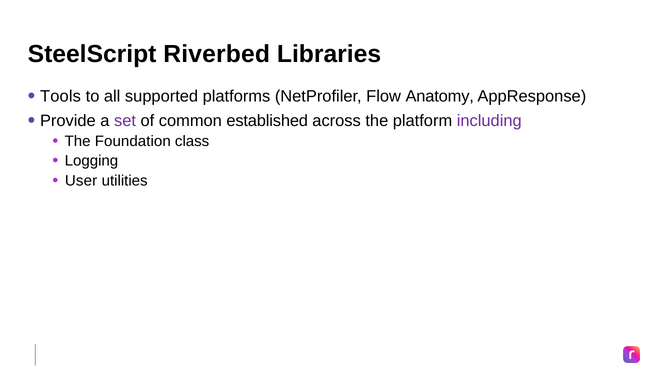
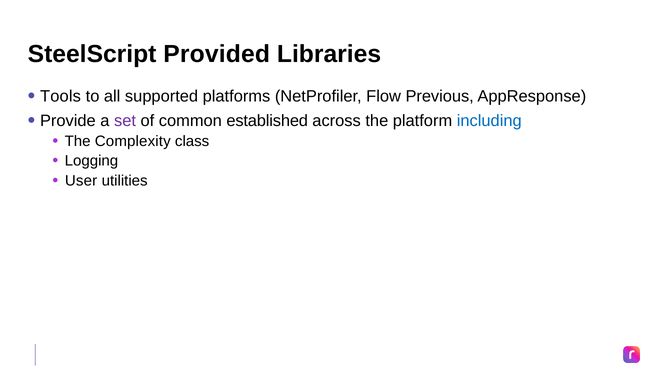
Riverbed: Riverbed -> Provided
Anatomy: Anatomy -> Previous
including colour: purple -> blue
Foundation: Foundation -> Complexity
